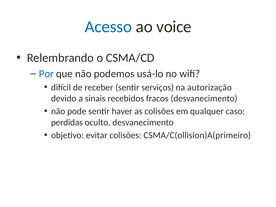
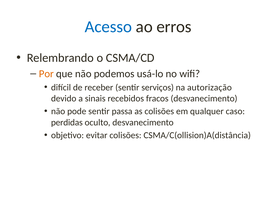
voice: voice -> erros
Por colour: blue -> orange
haver: haver -> passa
CSMA/C(ollision)A(primeiro: CSMA/C(ollision)A(primeiro -> CSMA/C(ollision)A(distância
